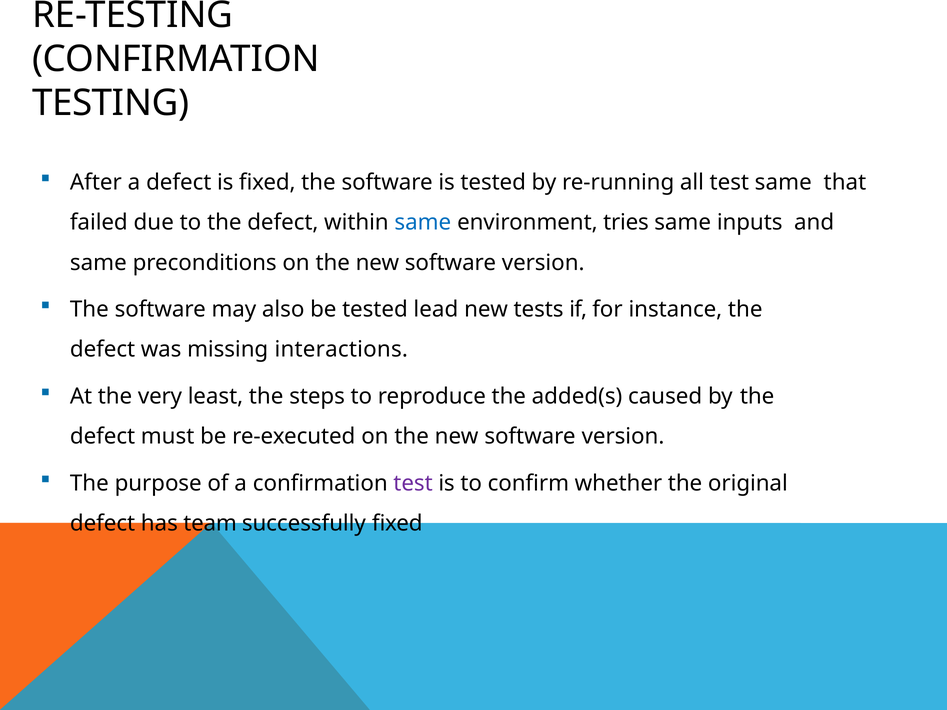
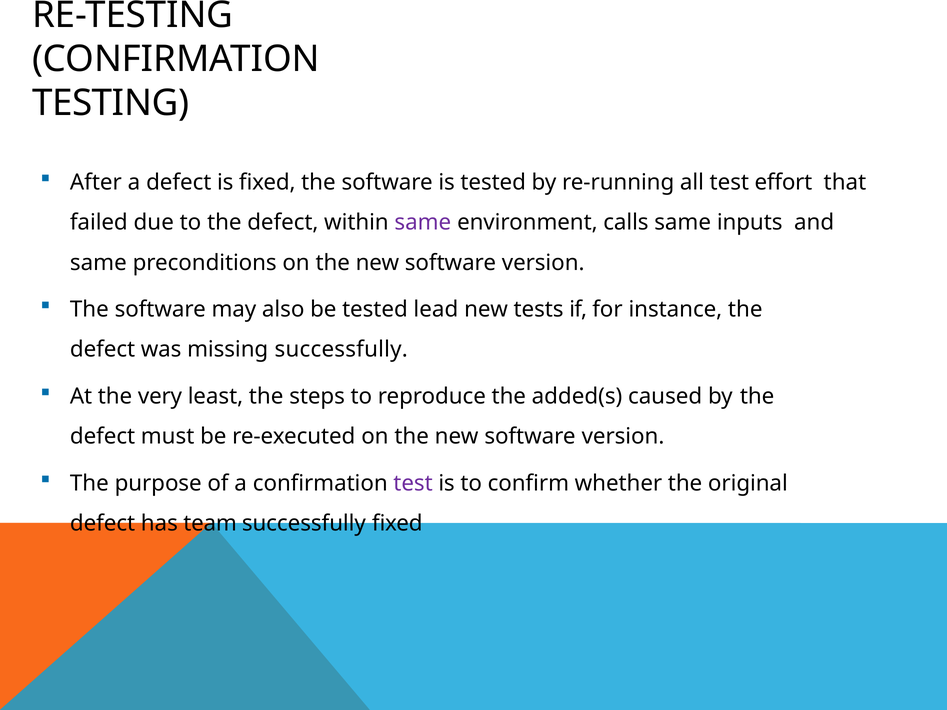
test same: same -> effort
same at (423, 223) colour: blue -> purple
tries: tries -> calls
missing interactions: interactions -> successfully
